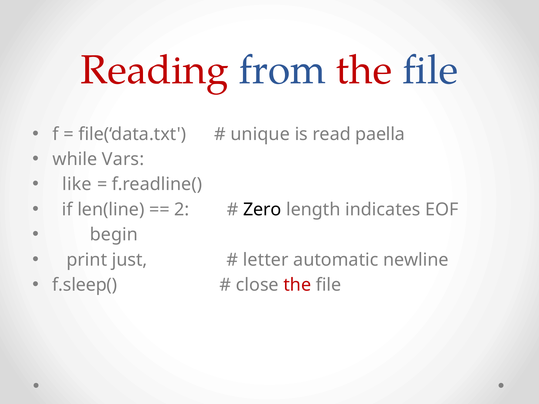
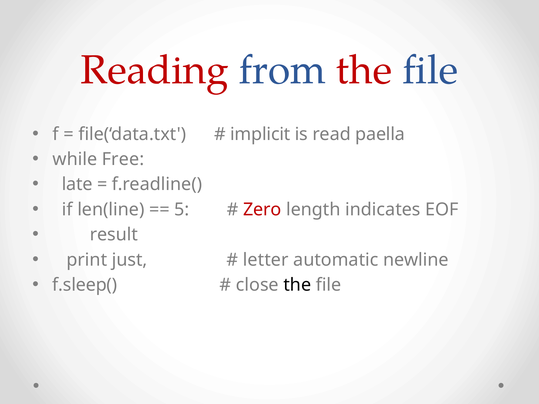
unique: unique -> implicit
Vars: Vars -> Free
like: like -> late
2: 2 -> 5
Zero colour: black -> red
begin: begin -> result
the at (297, 285) colour: red -> black
